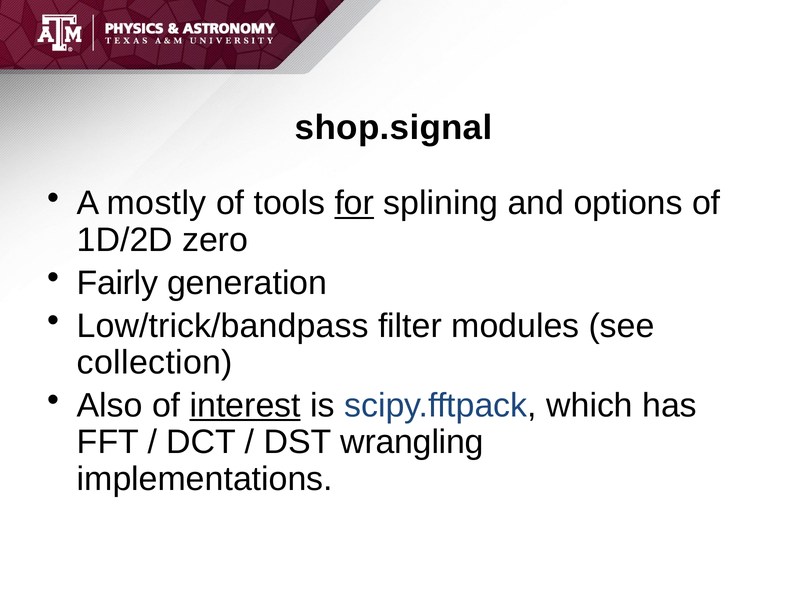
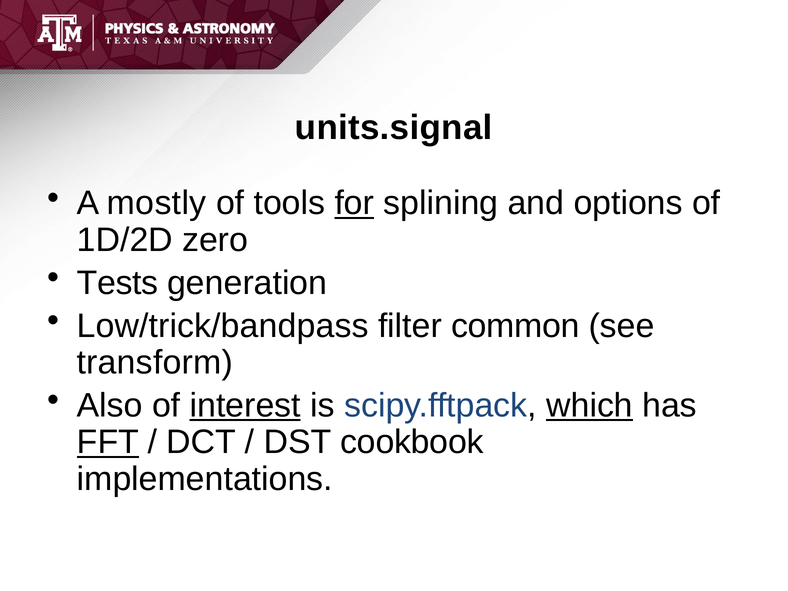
shop.signal: shop.signal -> units.signal
Fairly: Fairly -> Tests
modules: modules -> common
collection: collection -> transform
which underline: none -> present
FFT underline: none -> present
wrangling: wrangling -> cookbook
